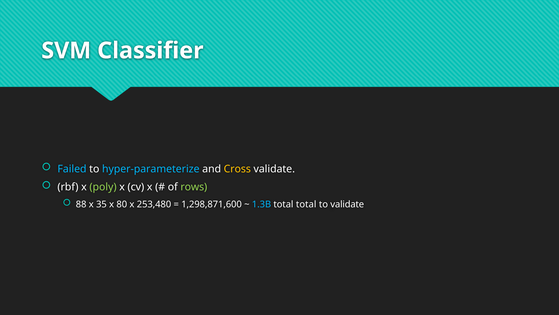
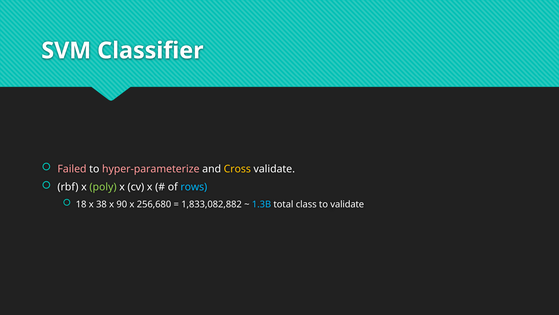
Failed colour: light blue -> pink
hyper-parameterize colour: light blue -> pink
rows colour: light green -> light blue
88: 88 -> 18
35: 35 -> 38
80: 80 -> 90
253,480: 253,480 -> 256,680
1,298,871,600: 1,298,871,600 -> 1,833,082,882
total total: total -> class
